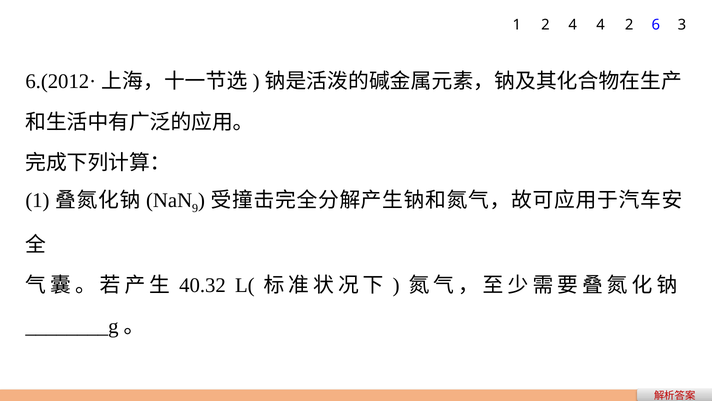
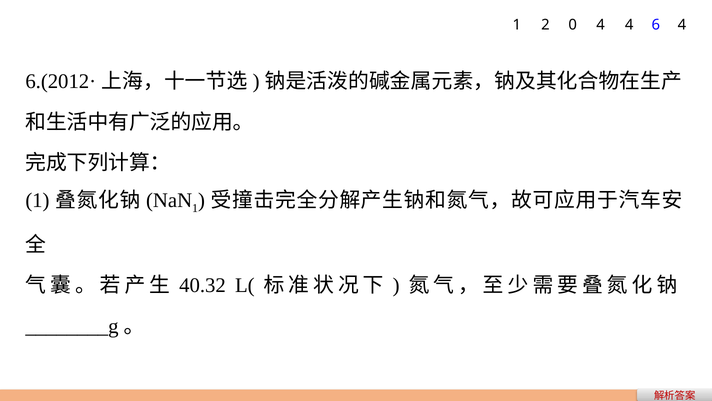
2 4: 4 -> 0
4 2: 2 -> 4
6 3: 3 -> 4
9 at (195, 208): 9 -> 1
